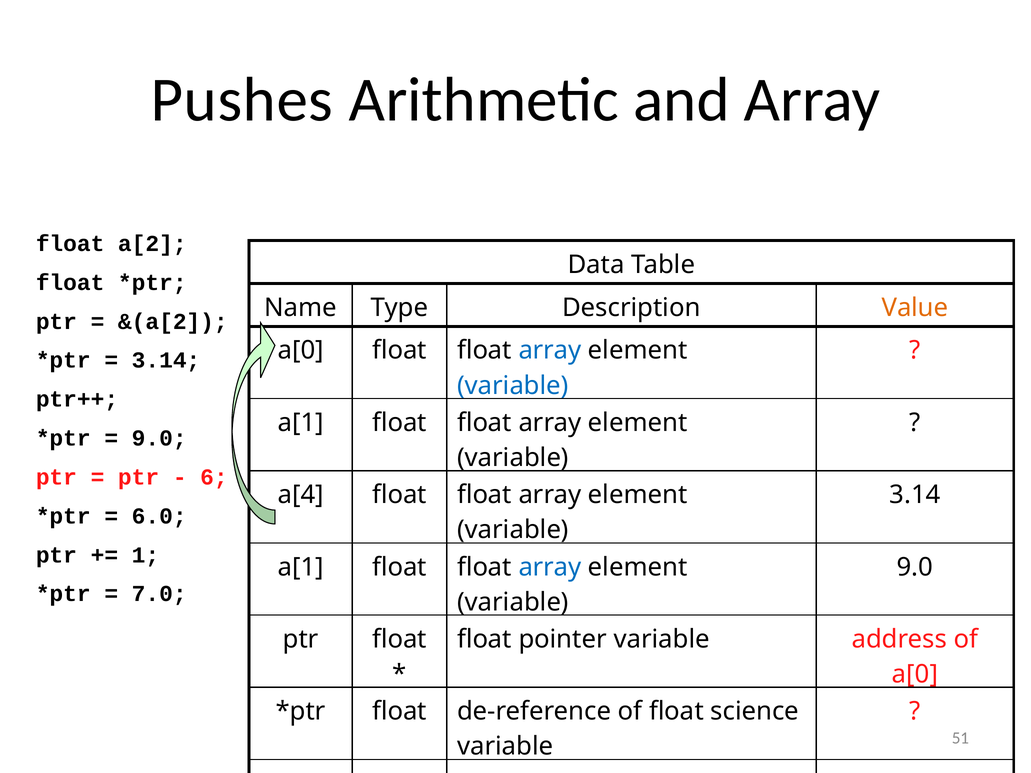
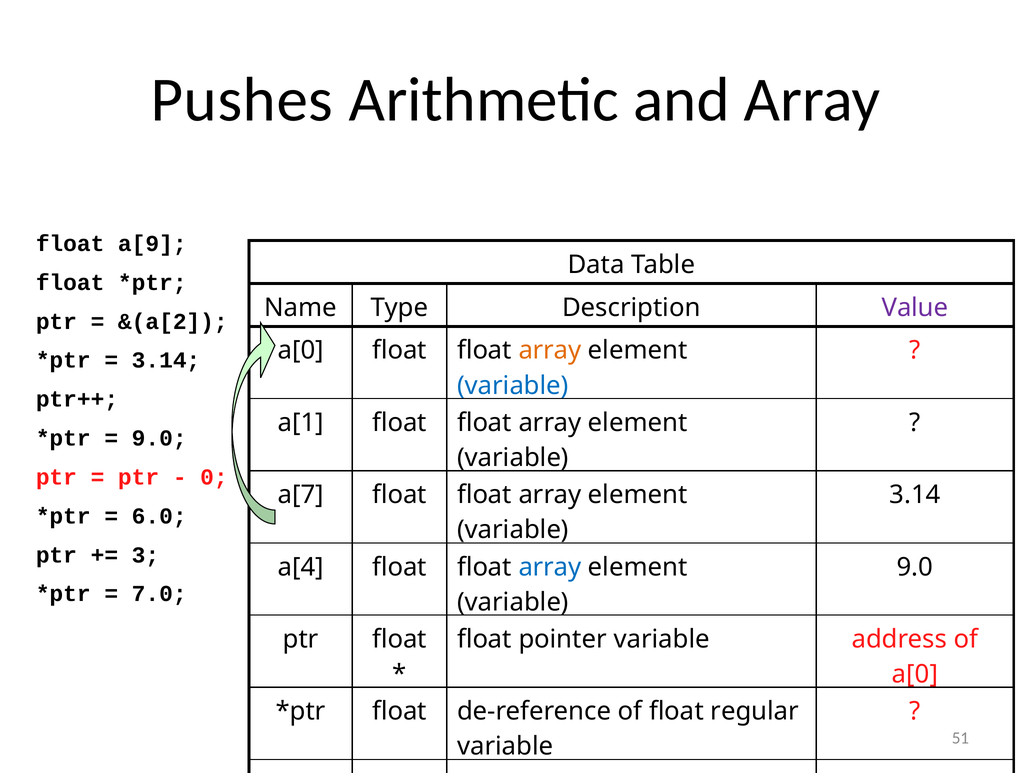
a[2: a[2 -> a[9
Value colour: orange -> purple
array at (550, 351) colour: blue -> orange
6: 6 -> 0
a[4: a[4 -> a[7
1: 1 -> 3
a[1 at (301, 567): a[1 -> a[4
science: science -> regular
